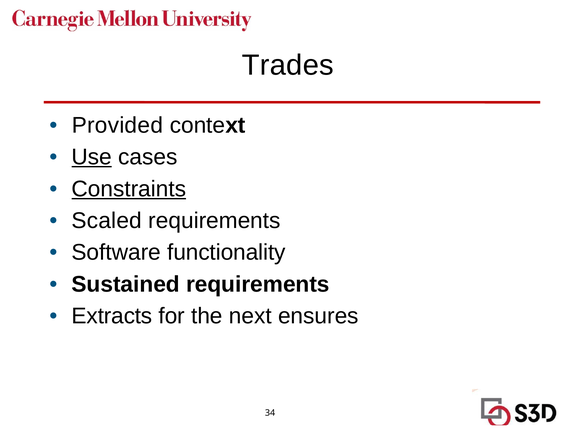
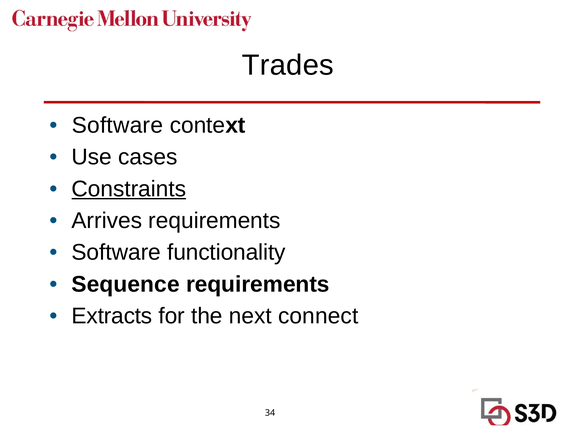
Provided at (117, 125): Provided -> Software
Use underline: present -> none
Scaled: Scaled -> Arrives
Sustained: Sustained -> Sequence
ensures: ensures -> connect
